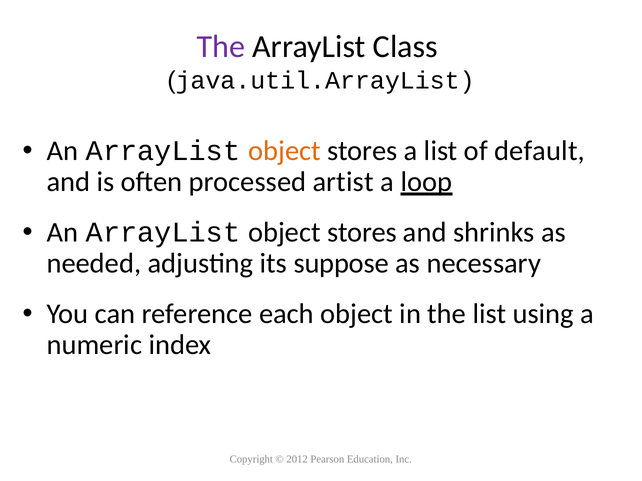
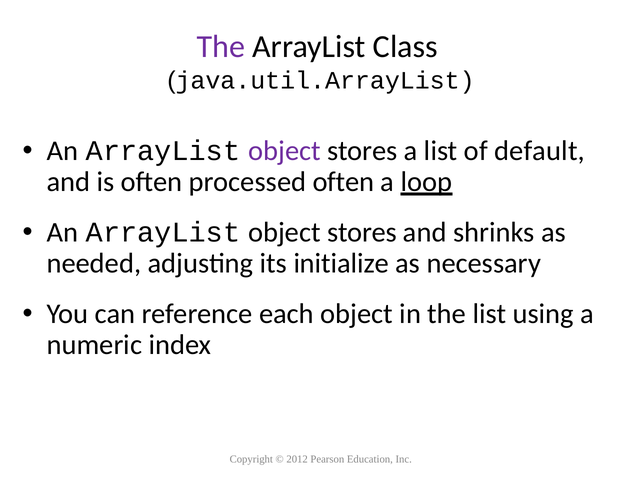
object at (284, 151) colour: orange -> purple
processed artist: artist -> often
suppose: suppose -> initialize
